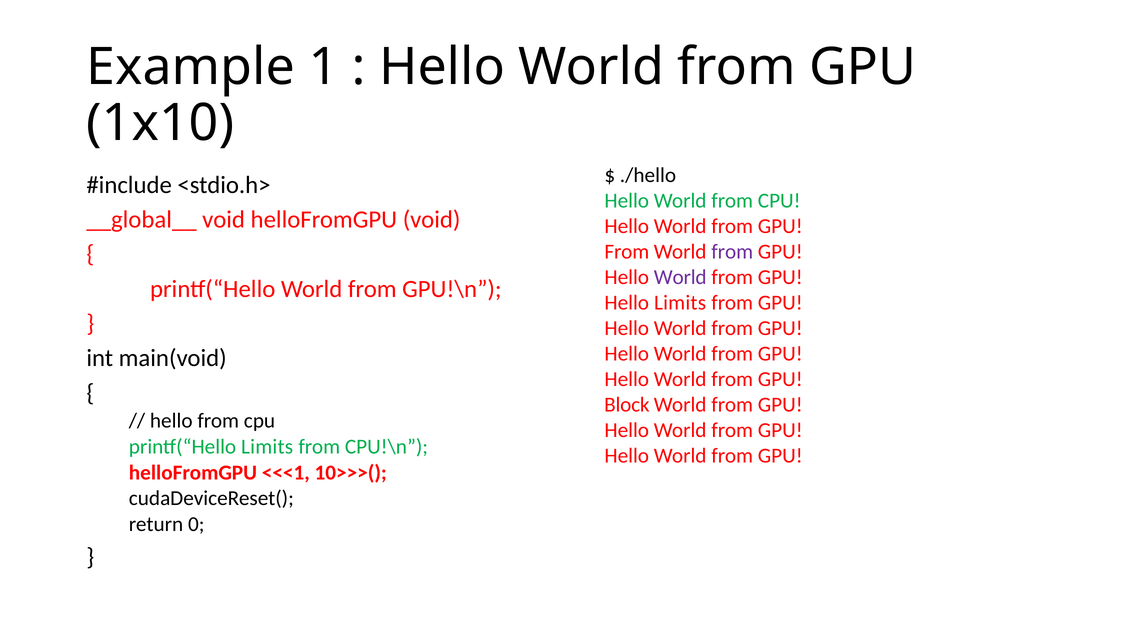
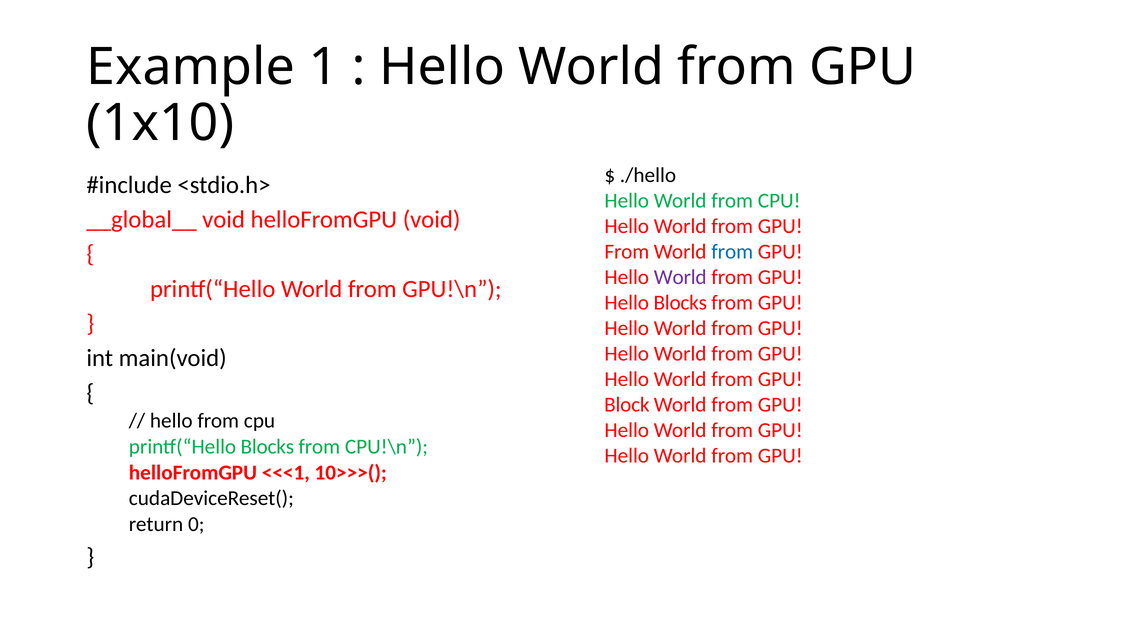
from at (732, 252) colour: purple -> blue
Hello Limits: Limits -> Blocks
printf(“Hello Limits: Limits -> Blocks
